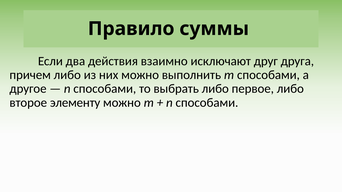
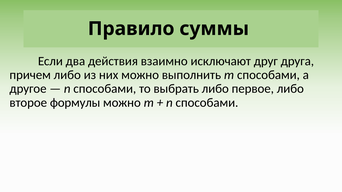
элементу: элементу -> формулы
